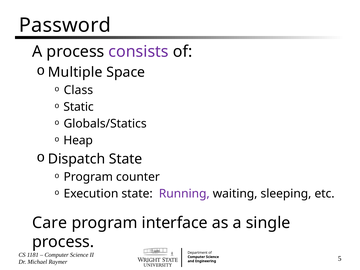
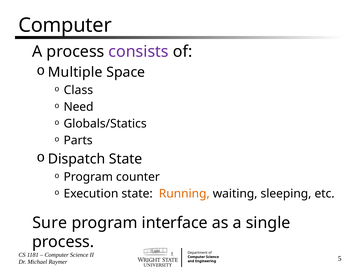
Password at (65, 25): Password -> Computer
Static: Static -> Need
Heap: Heap -> Parts
Running colour: purple -> orange
Care: Care -> Sure
